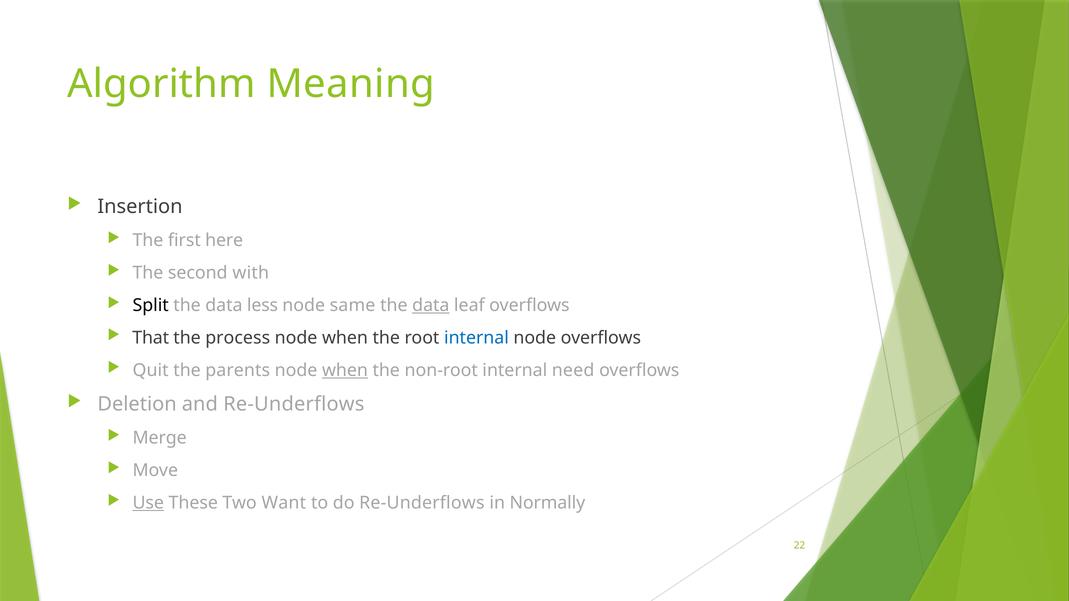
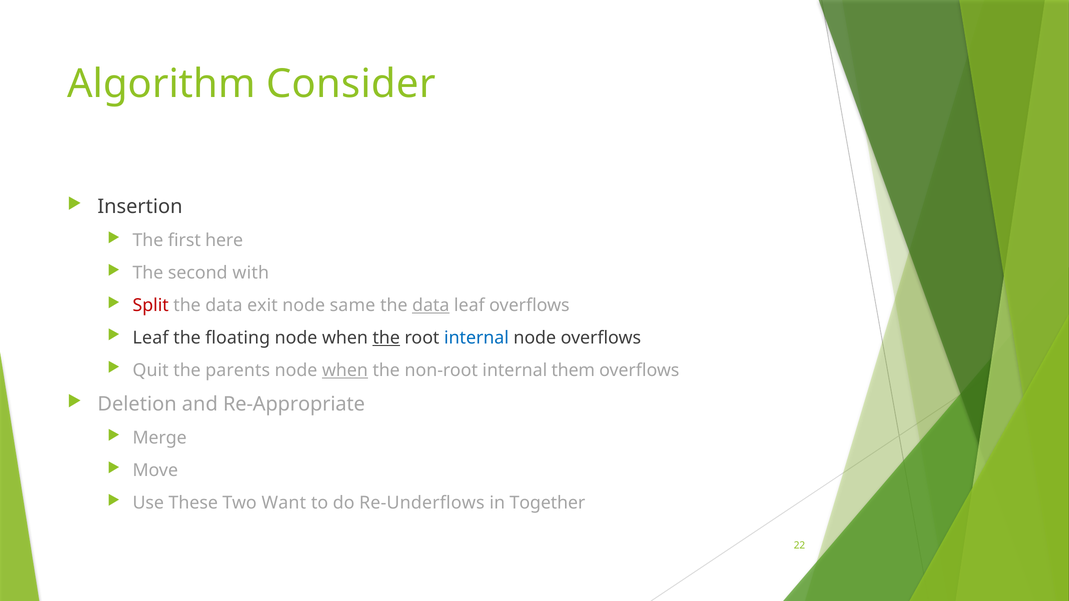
Meaning: Meaning -> Consider
Split colour: black -> red
less: less -> exit
That at (151, 338): That -> Leaf
process: process -> floating
the at (386, 338) underline: none -> present
need: need -> them
and Re-Underflows: Re-Underflows -> Re-Appropriate
Use underline: present -> none
Normally: Normally -> Together
